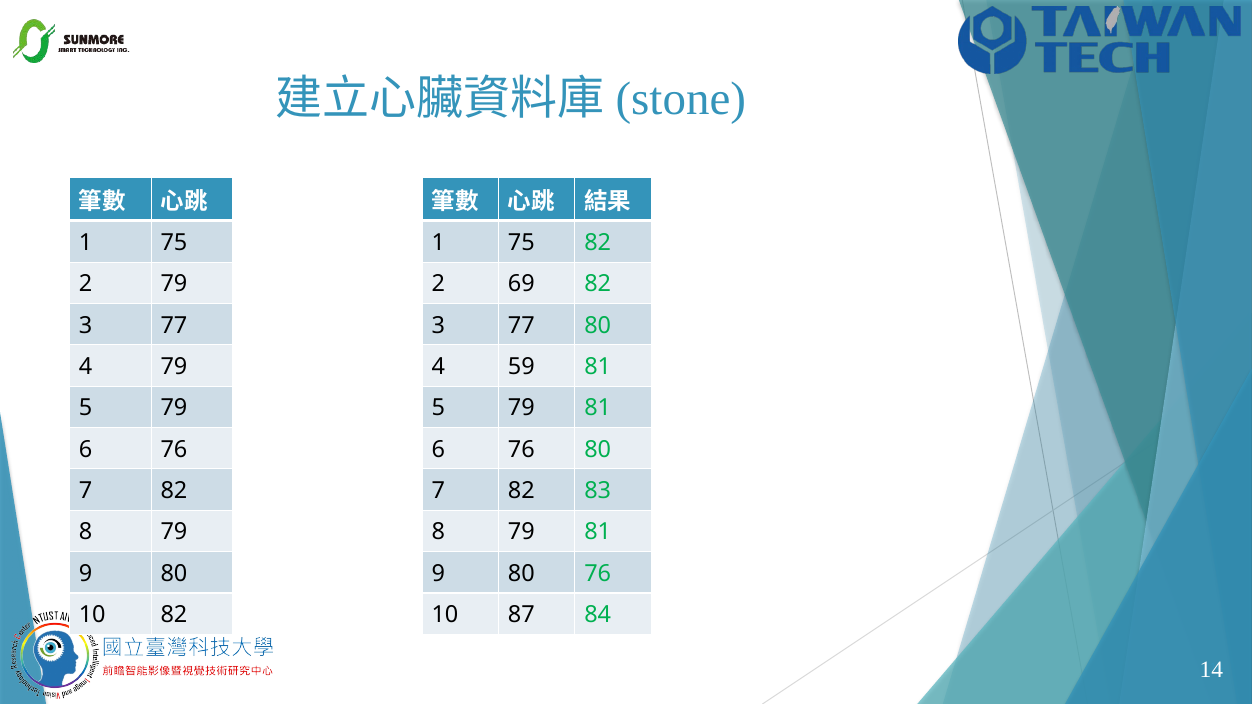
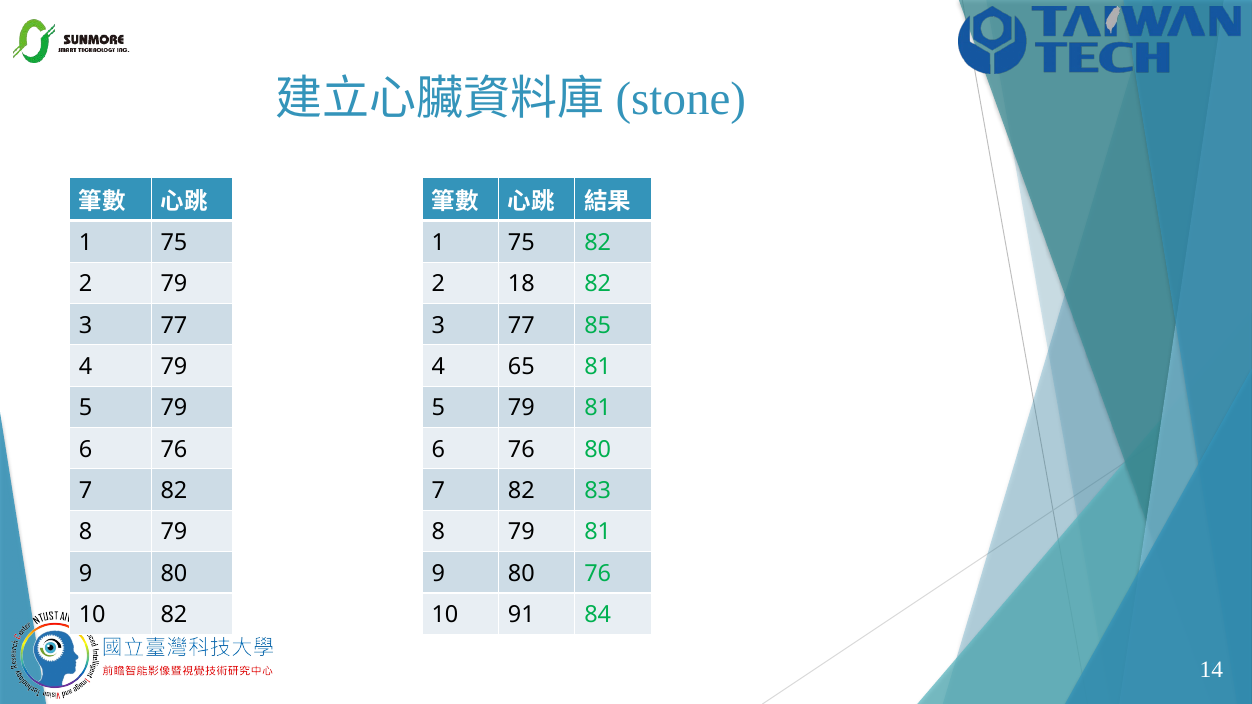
69: 69 -> 18
77 80: 80 -> 85
59: 59 -> 65
87: 87 -> 91
